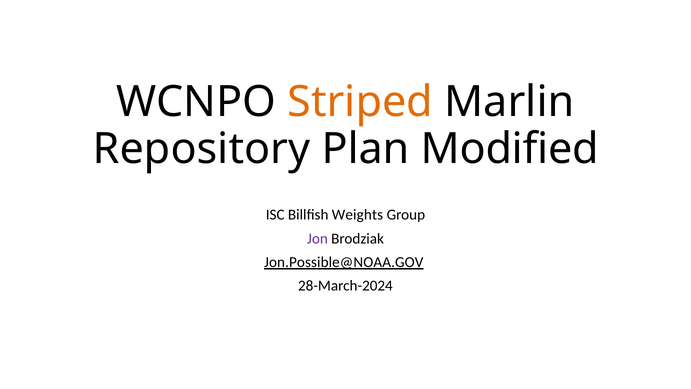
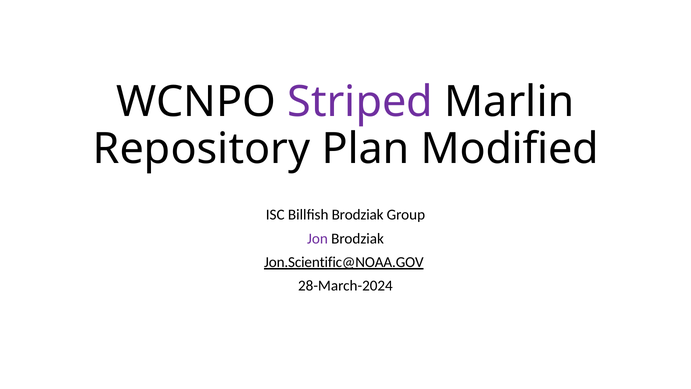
Striped colour: orange -> purple
Billfish Weights: Weights -> Brodziak
Jon.Possible@NOAA.GOV: Jon.Possible@NOAA.GOV -> Jon.Scientific@NOAA.GOV
